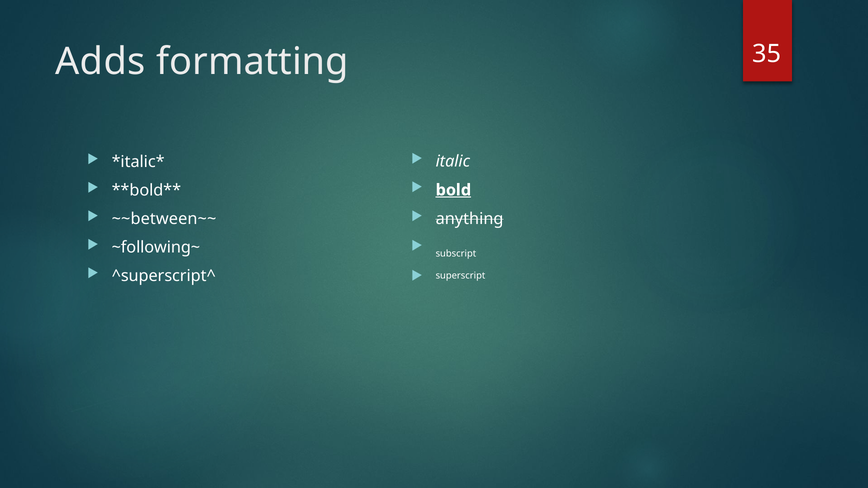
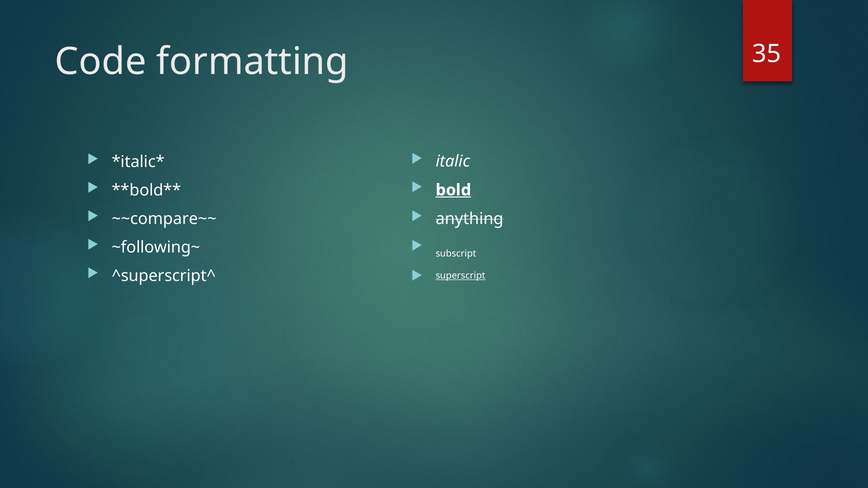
Adds: Adds -> Code
~~between~~: ~~between~~ -> ~~compare~~
superscript underline: none -> present
